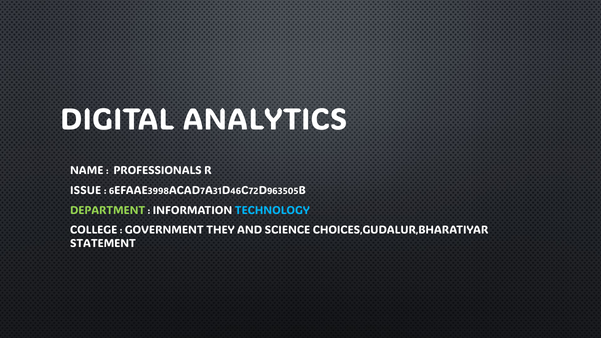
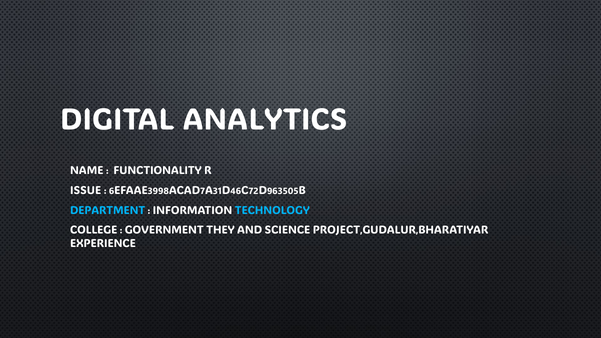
PROFESSIONALS: PROFESSIONALS -> FUNCTIONALITY
DEPARTMENT colour: light green -> light blue
CHOICES: CHOICES -> PROJECT
STATEMENT: STATEMENT -> EXPERIENCE
